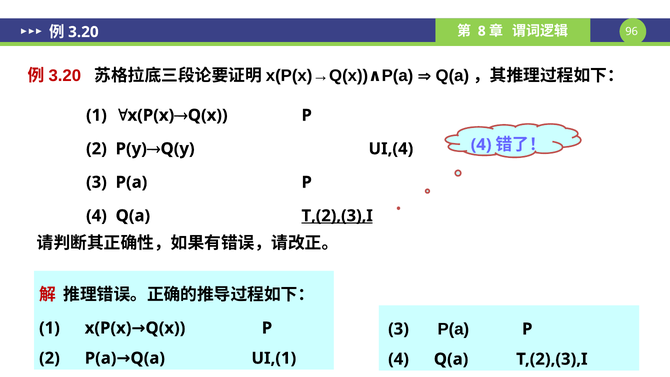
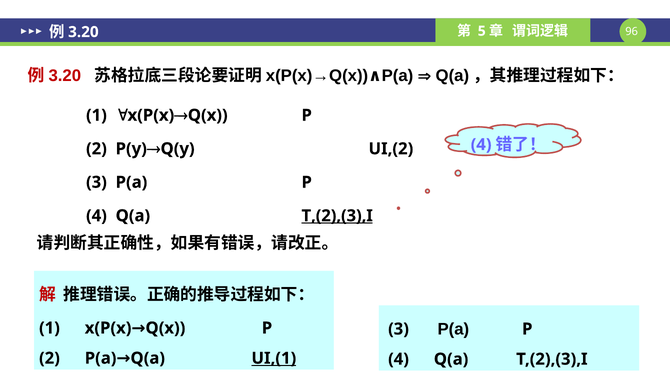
8: 8 -> 5
UI,(4: UI,(4 -> UI,(2
UI,(1 underline: none -> present
